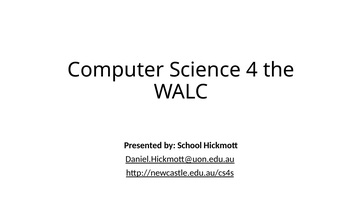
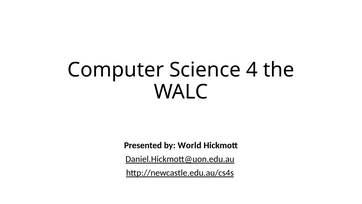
School: School -> World
